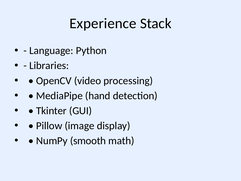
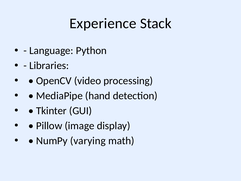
smooth: smooth -> varying
